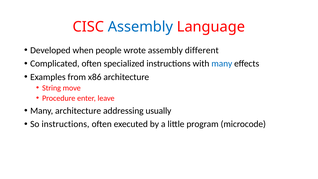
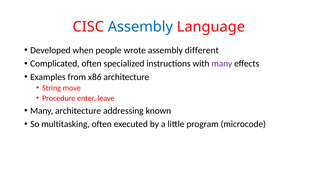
many at (222, 64) colour: blue -> purple
usually: usually -> known
So instructions: instructions -> multitasking
